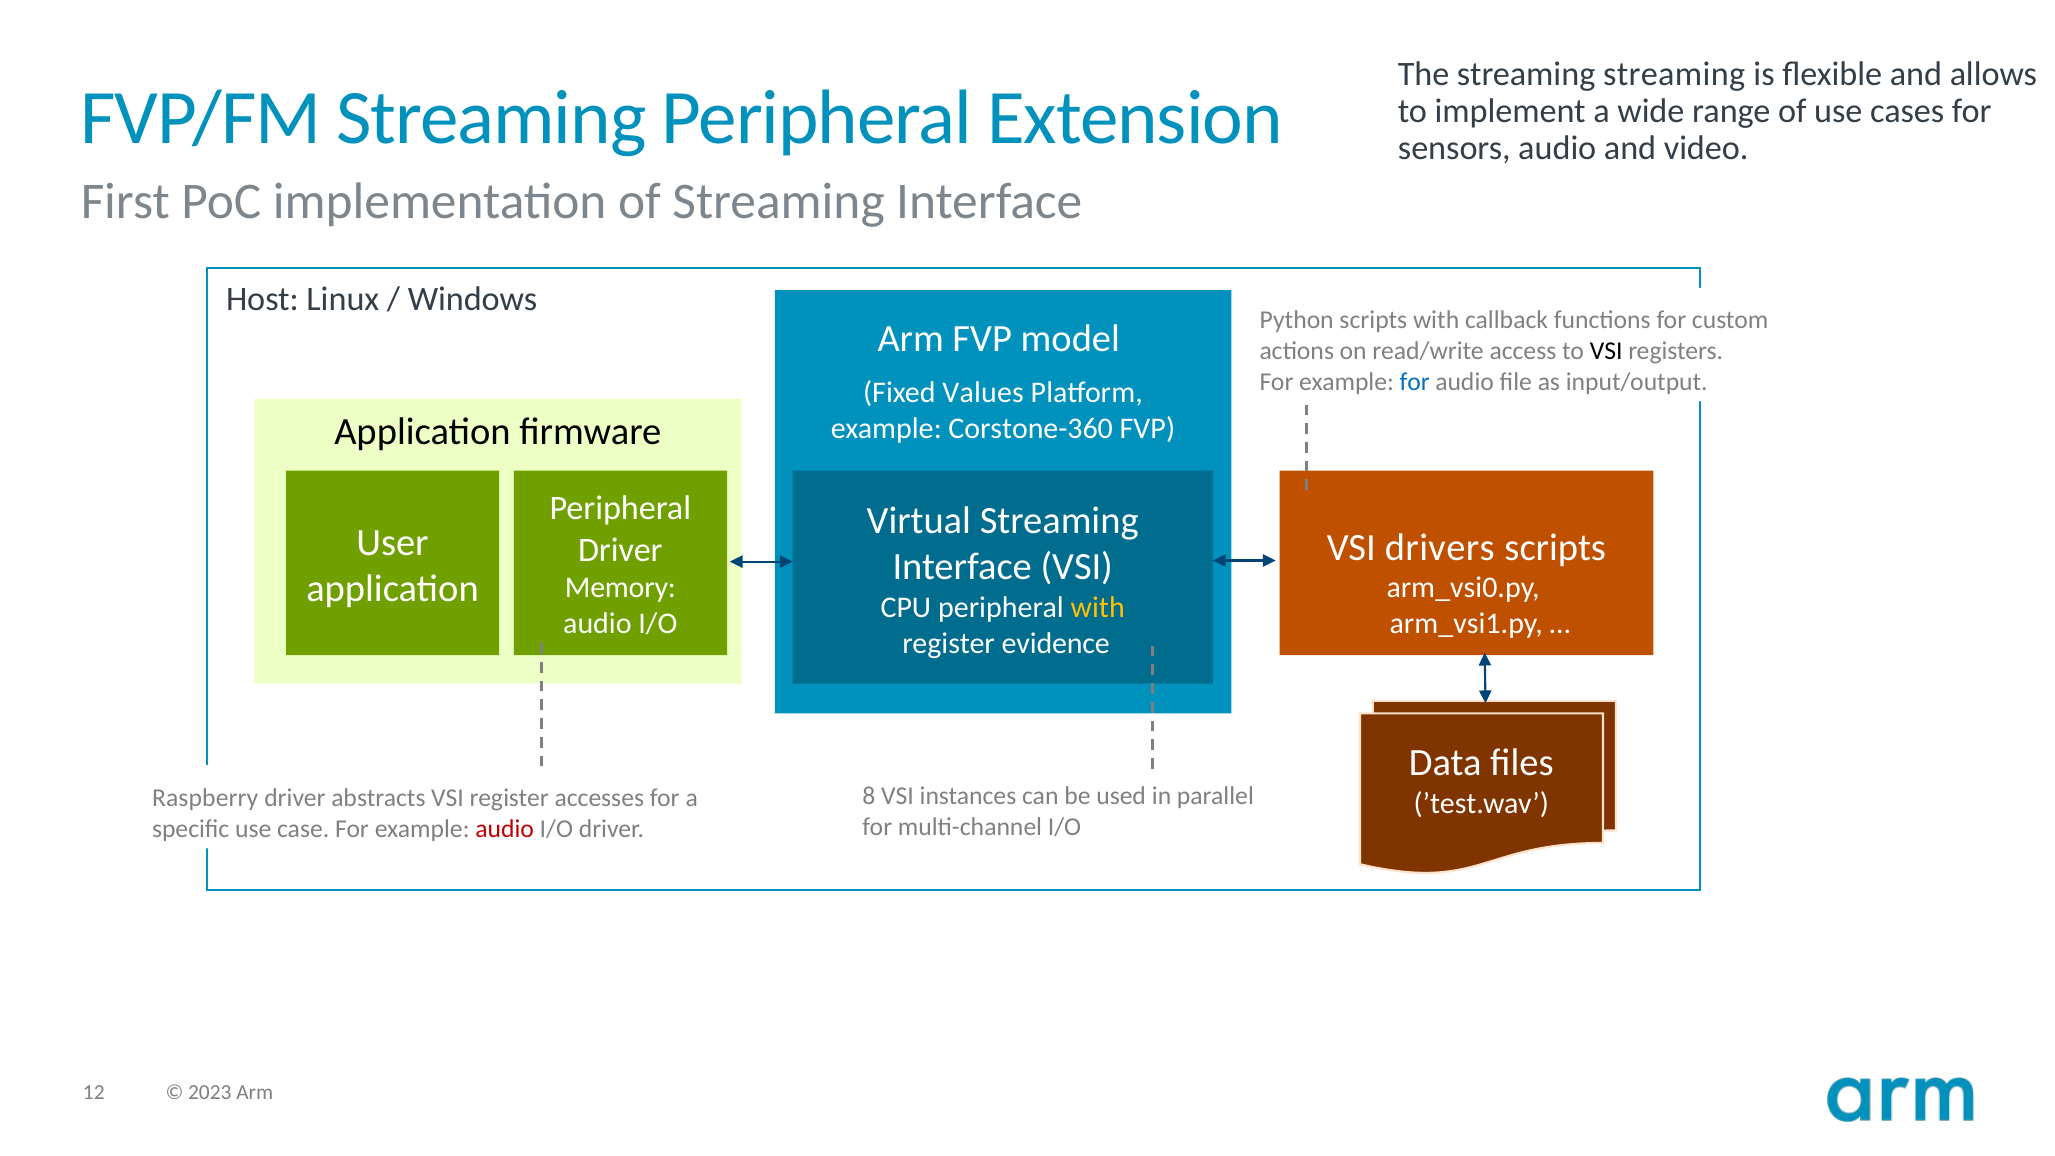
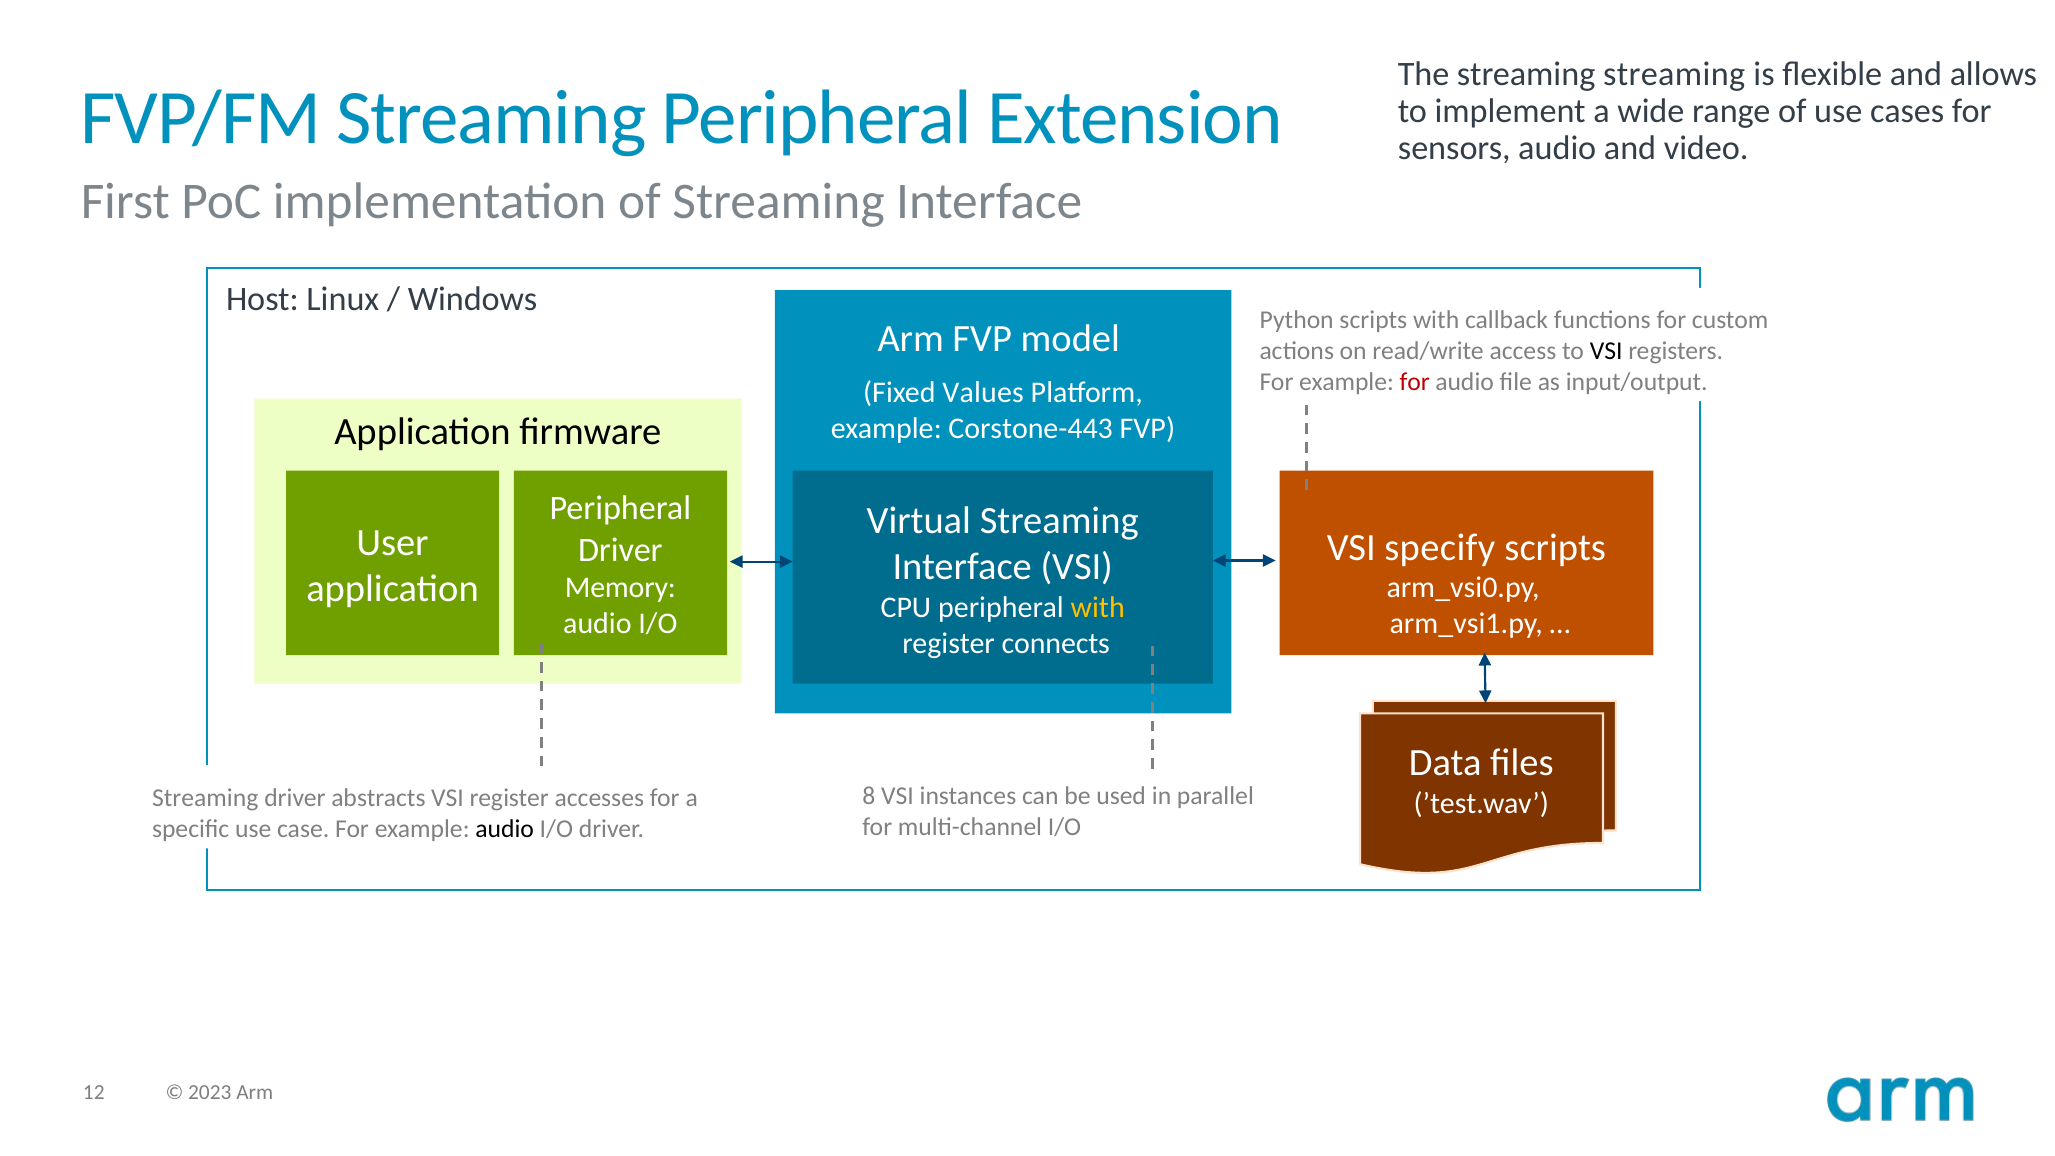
for at (1415, 382) colour: blue -> red
Corstone-360: Corstone-360 -> Corstone-443
drivers: drivers -> specify
evidence: evidence -> connects
Raspberry at (205, 798): Raspberry -> Streaming
audio at (505, 829) colour: red -> black
